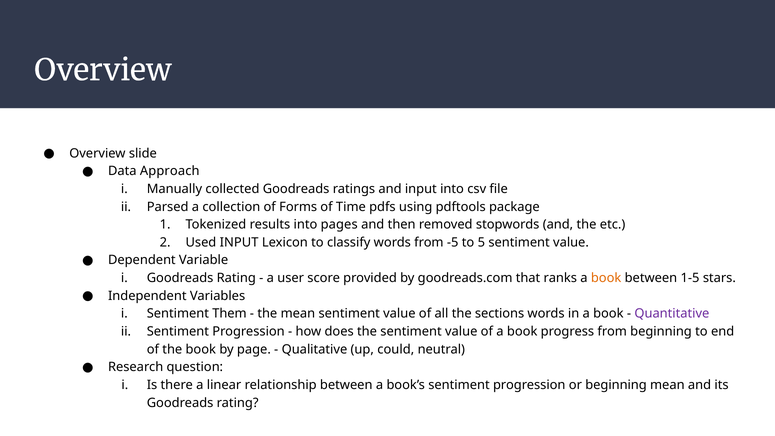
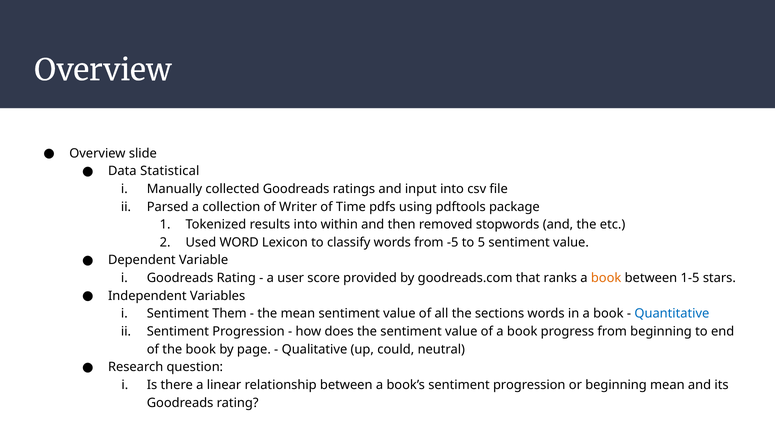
Approach: Approach -> Statistical
Forms: Forms -> Writer
pages: pages -> within
Used INPUT: INPUT -> WORD
Quantitative colour: purple -> blue
